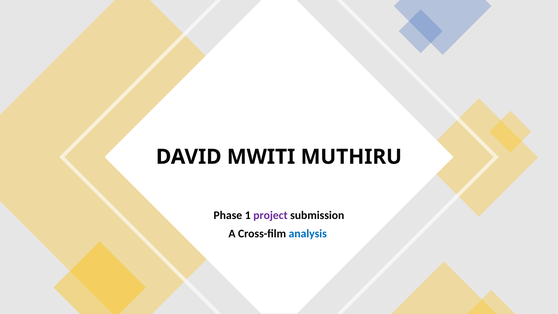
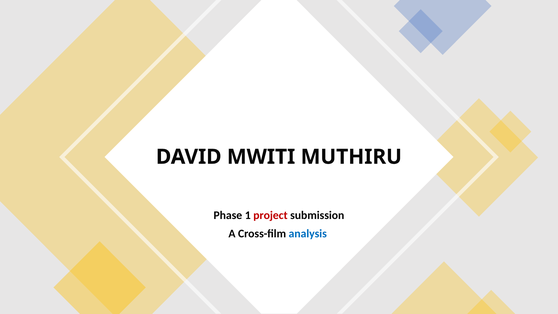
project colour: purple -> red
